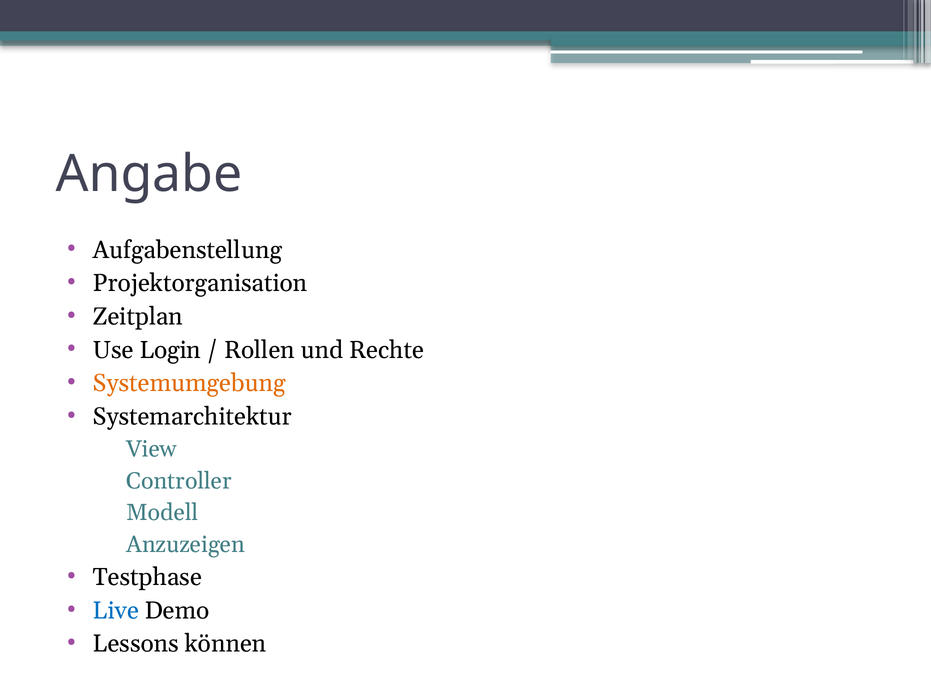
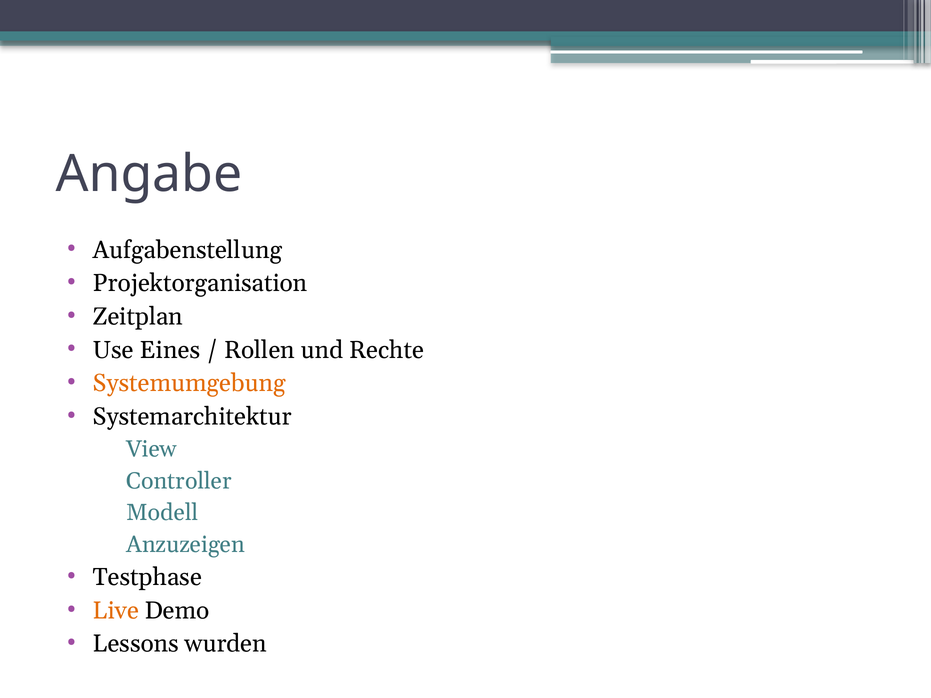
Login: Login -> Eines
Live colour: blue -> orange
können: können -> wurden
